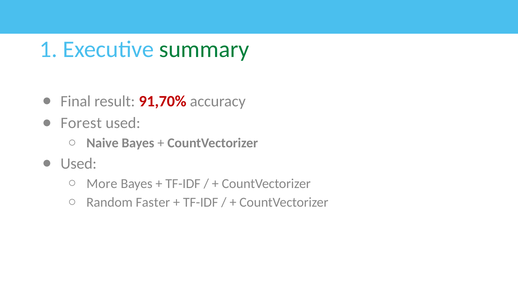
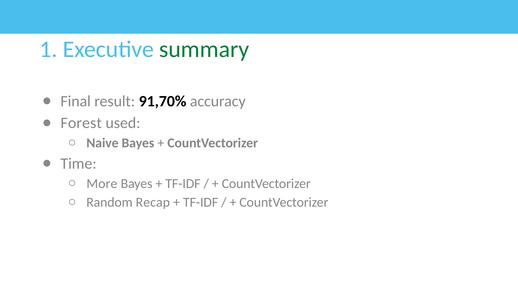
91,70% colour: red -> black
Used at (79, 164): Used -> Time
Faster: Faster -> Recap
